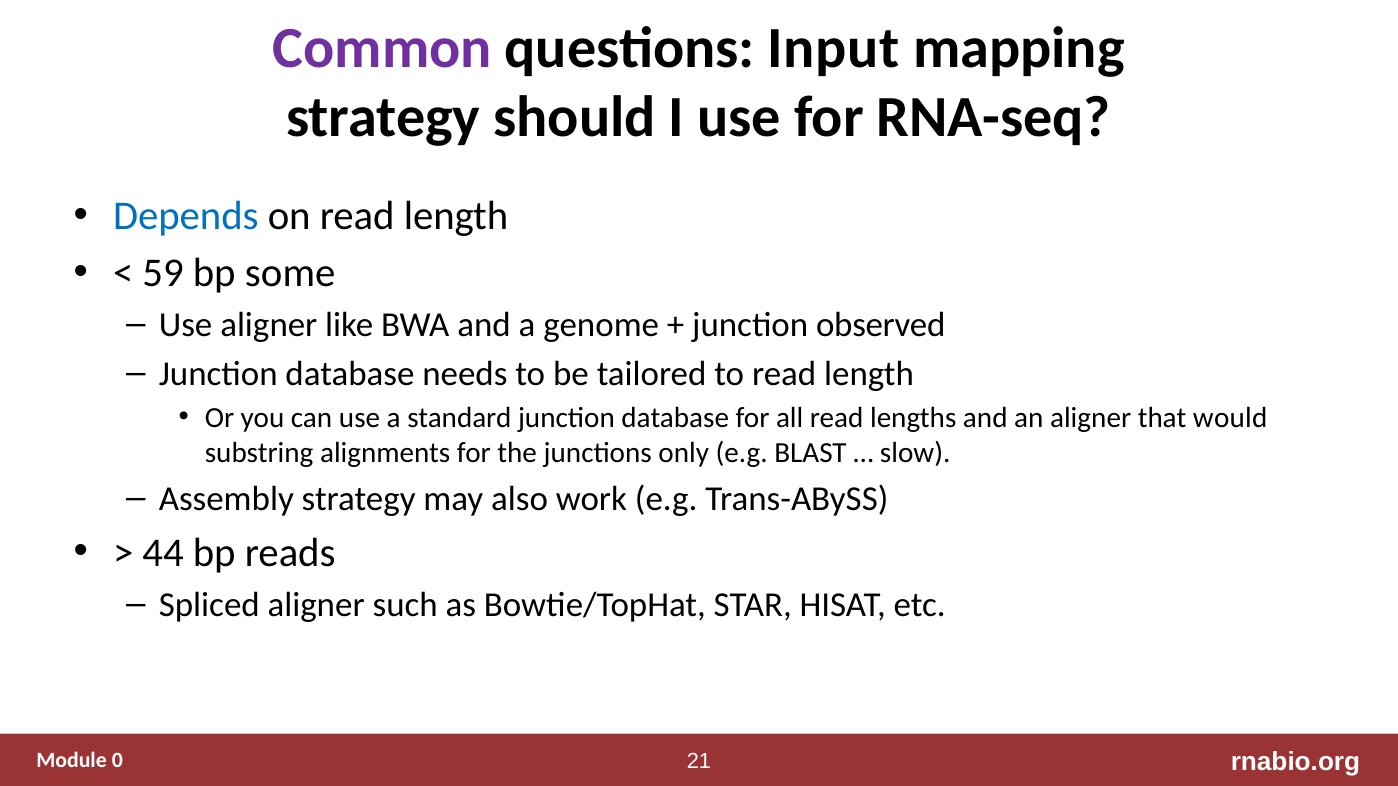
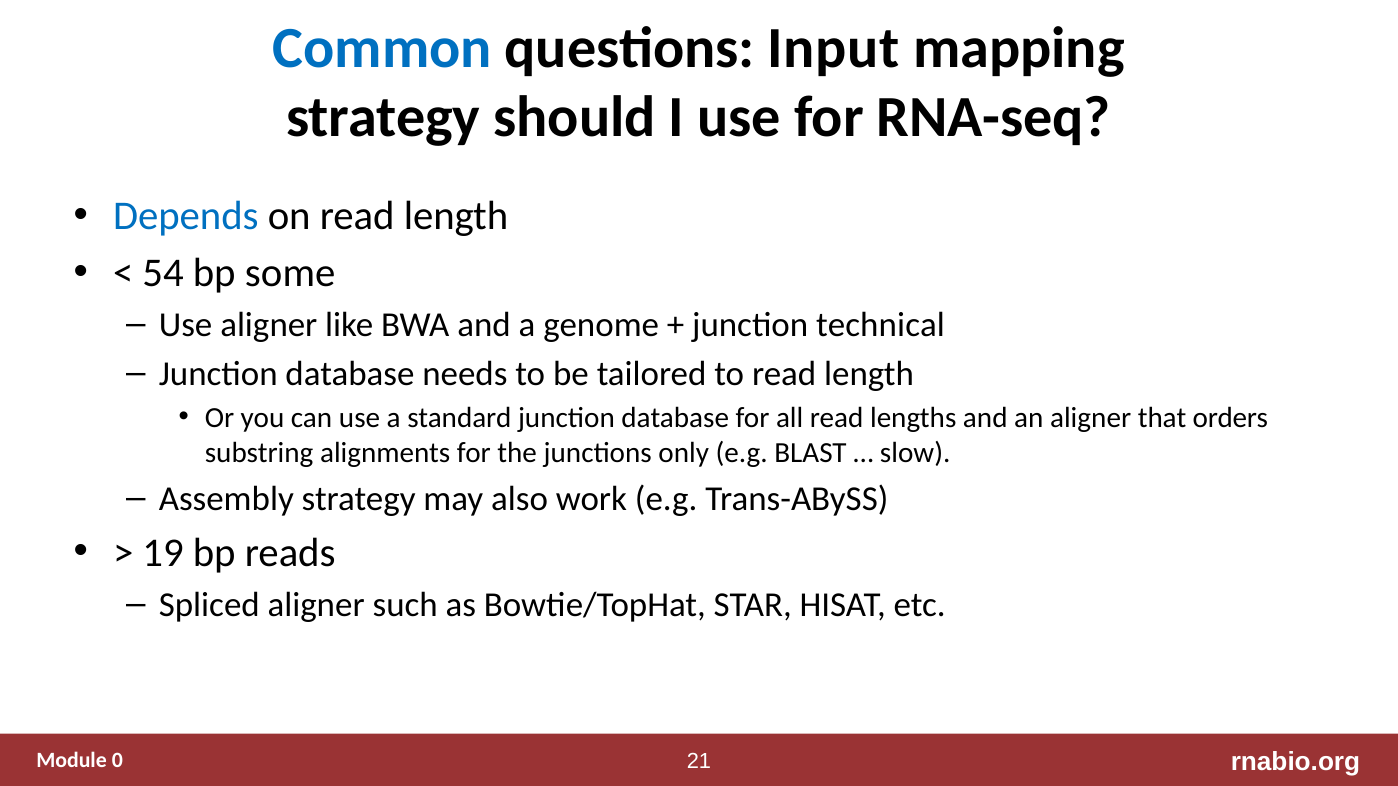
Common colour: purple -> blue
59: 59 -> 54
observed: observed -> technical
would: would -> orders
44: 44 -> 19
